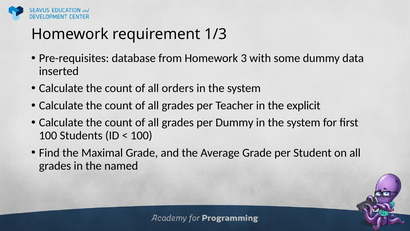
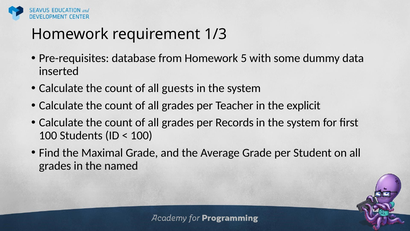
3: 3 -> 5
orders: orders -> guests
per Dummy: Dummy -> Records
